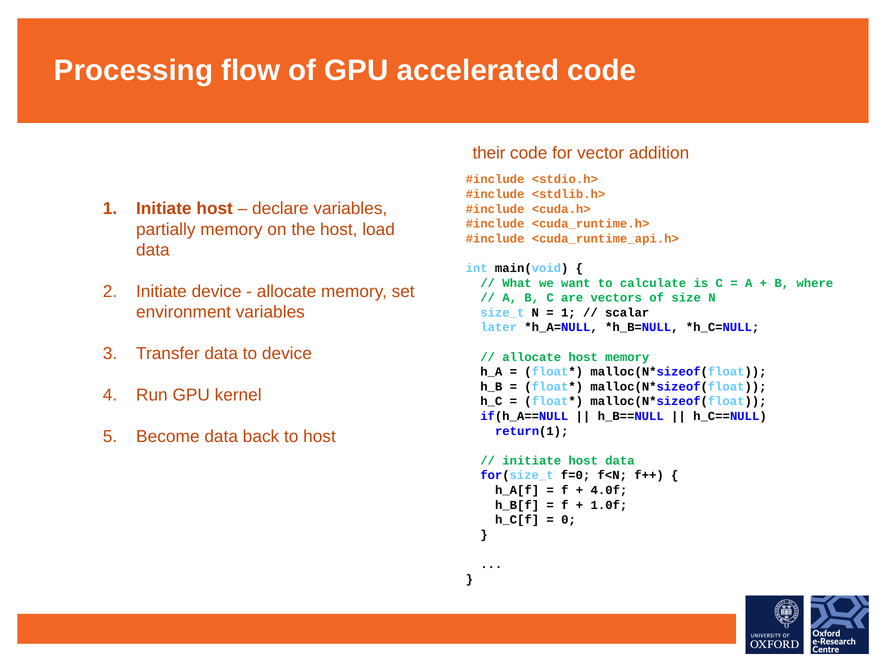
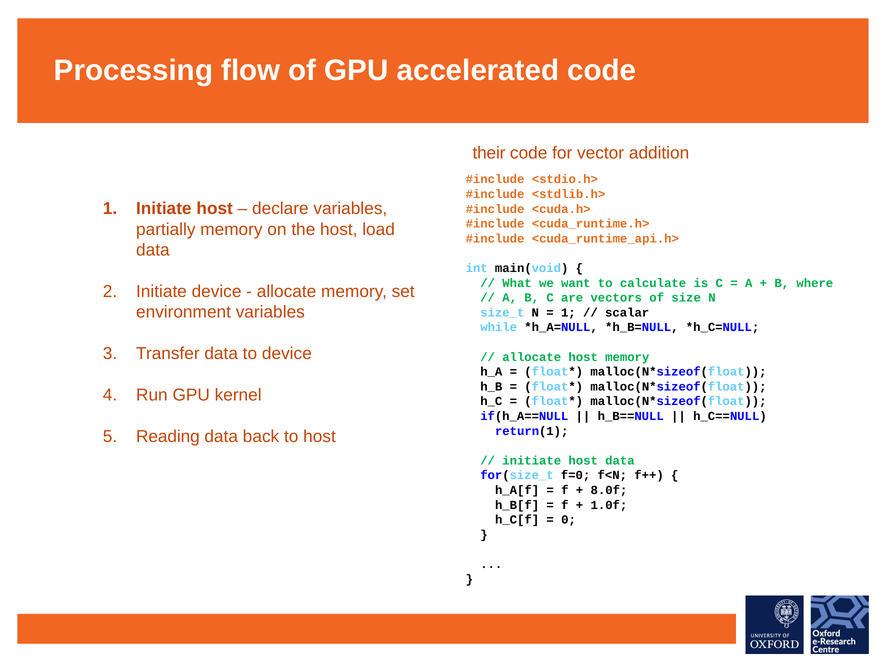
later: later -> while
Become: Become -> Reading
4.0f: 4.0f -> 8.0f
